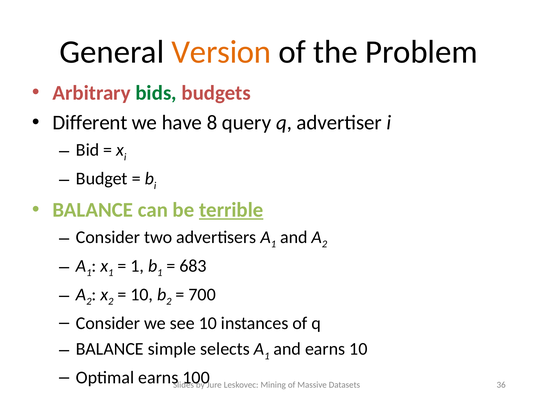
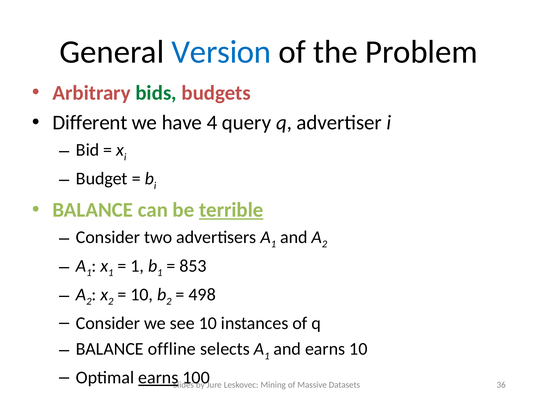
Version colour: orange -> blue
8: 8 -> 4
683: 683 -> 853
700: 700 -> 498
simple: simple -> offline
earns at (158, 378) underline: none -> present
